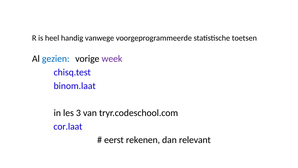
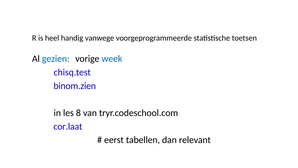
week colour: purple -> blue
binom.laat: binom.laat -> binom.zien
3: 3 -> 8
rekenen: rekenen -> tabellen
